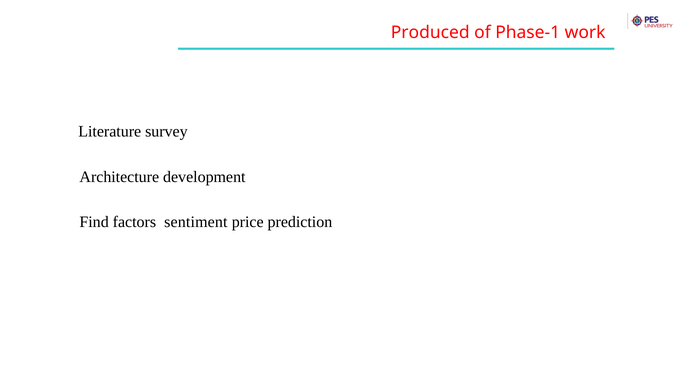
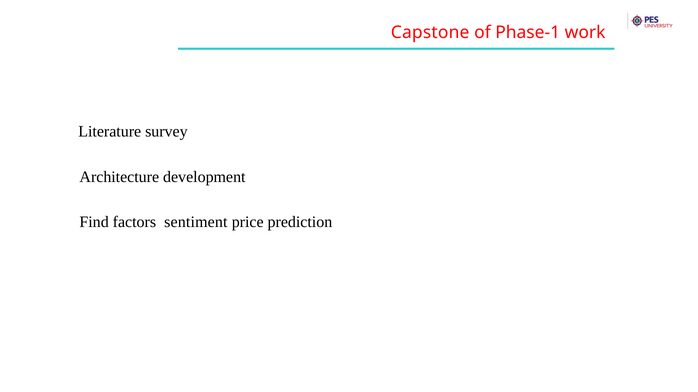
Produced: Produced -> Capstone
